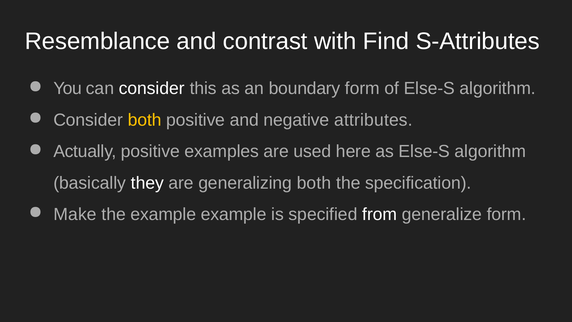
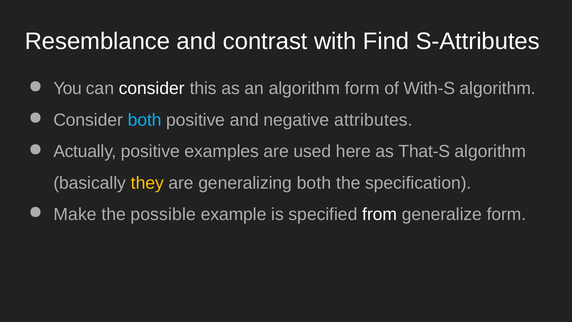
an boundary: boundary -> algorithm
of Else-S: Else-S -> With-S
both at (145, 120) colour: yellow -> light blue
as Else-S: Else-S -> That-S
they colour: white -> yellow
the example: example -> possible
